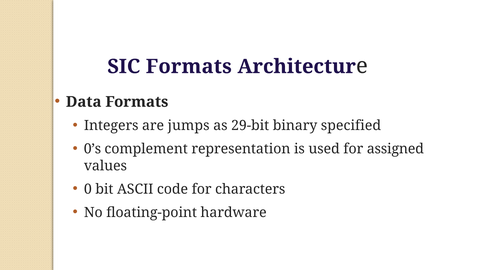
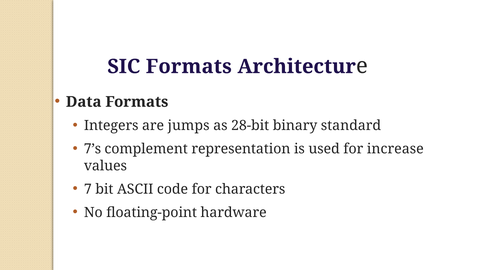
29-bit: 29-bit -> 28-bit
specified: specified -> standard
0’s: 0’s -> 7’s
assigned: assigned -> increase
0: 0 -> 7
